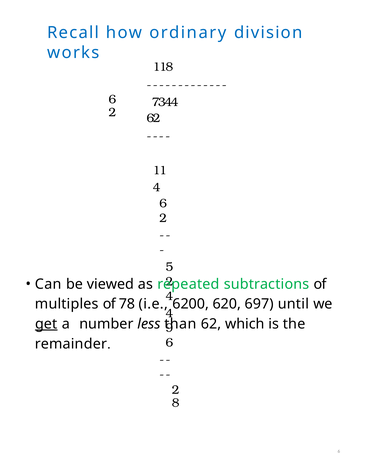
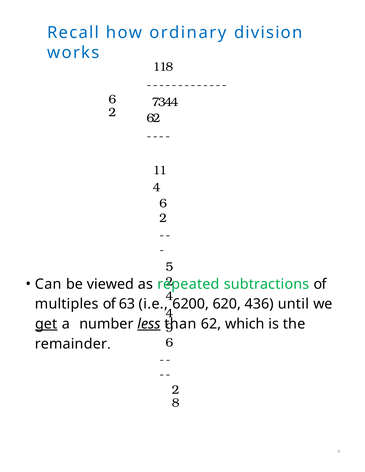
78: 78 -> 63
697: 697 -> 436
less underline: none -> present
